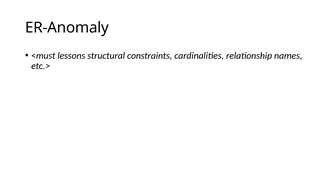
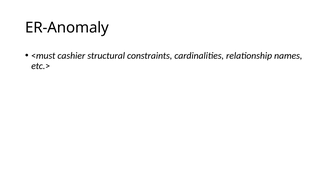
lessons: lessons -> cashier
